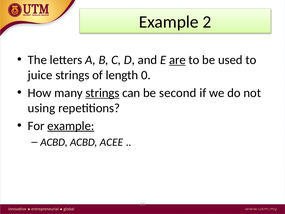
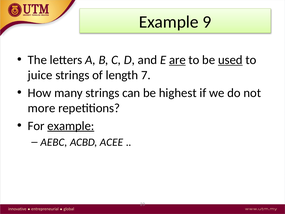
2: 2 -> 9
used underline: none -> present
0: 0 -> 7
strings at (102, 93) underline: present -> none
second: second -> highest
using: using -> more
ACBD at (54, 142): ACBD -> AEBC
